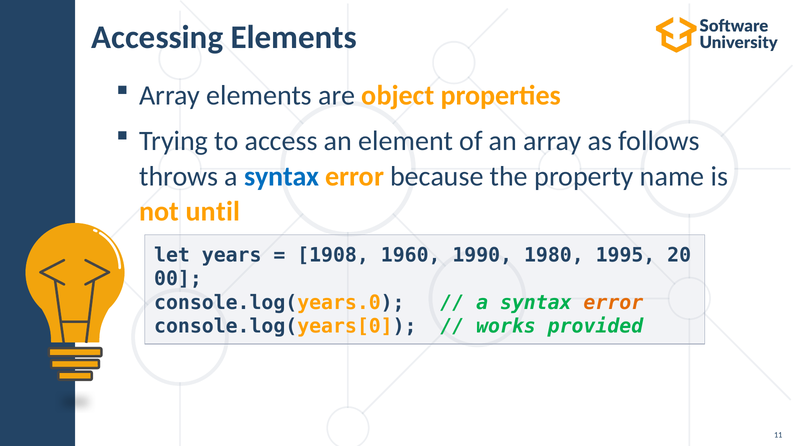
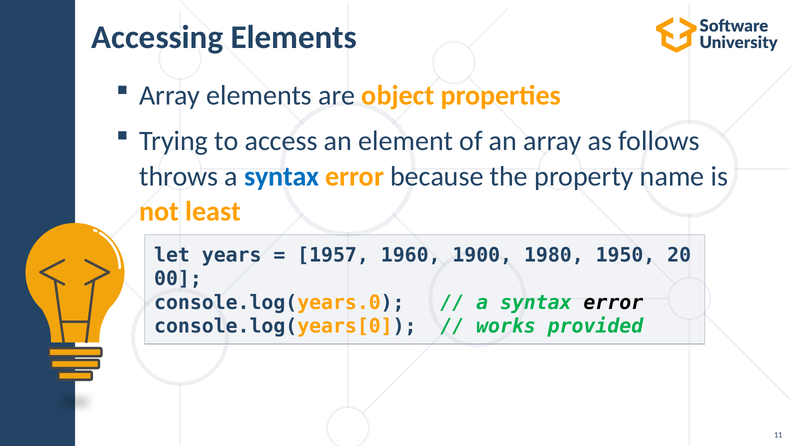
until: until -> least
1908: 1908 -> 1957
1990: 1990 -> 1900
1995: 1995 -> 1950
error at (613, 303) colour: orange -> black
